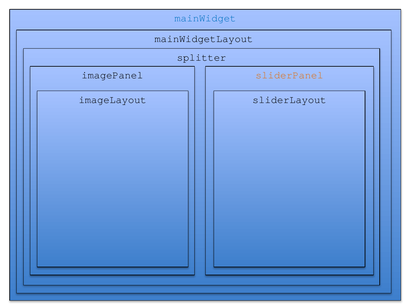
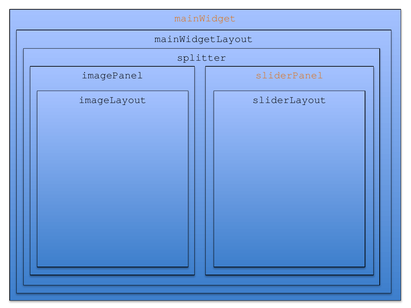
mainWidget colour: blue -> orange
